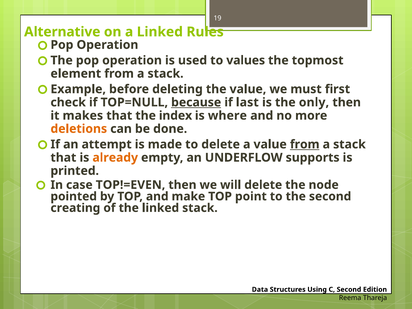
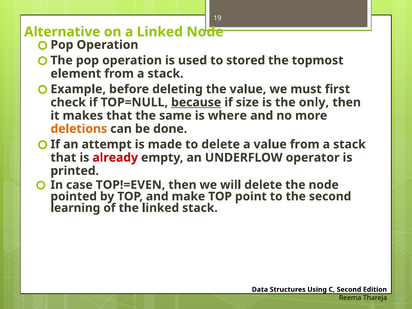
Linked Rules: Rules -> Node
values: values -> stored
last: last -> size
index: index -> same
from at (305, 144) underline: present -> none
already colour: orange -> red
supports: supports -> operator
creating: creating -> learning
